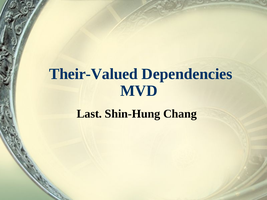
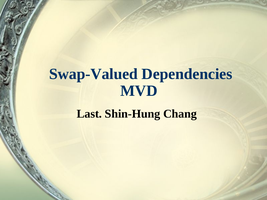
Their-Valued: Their-Valued -> Swap-Valued
